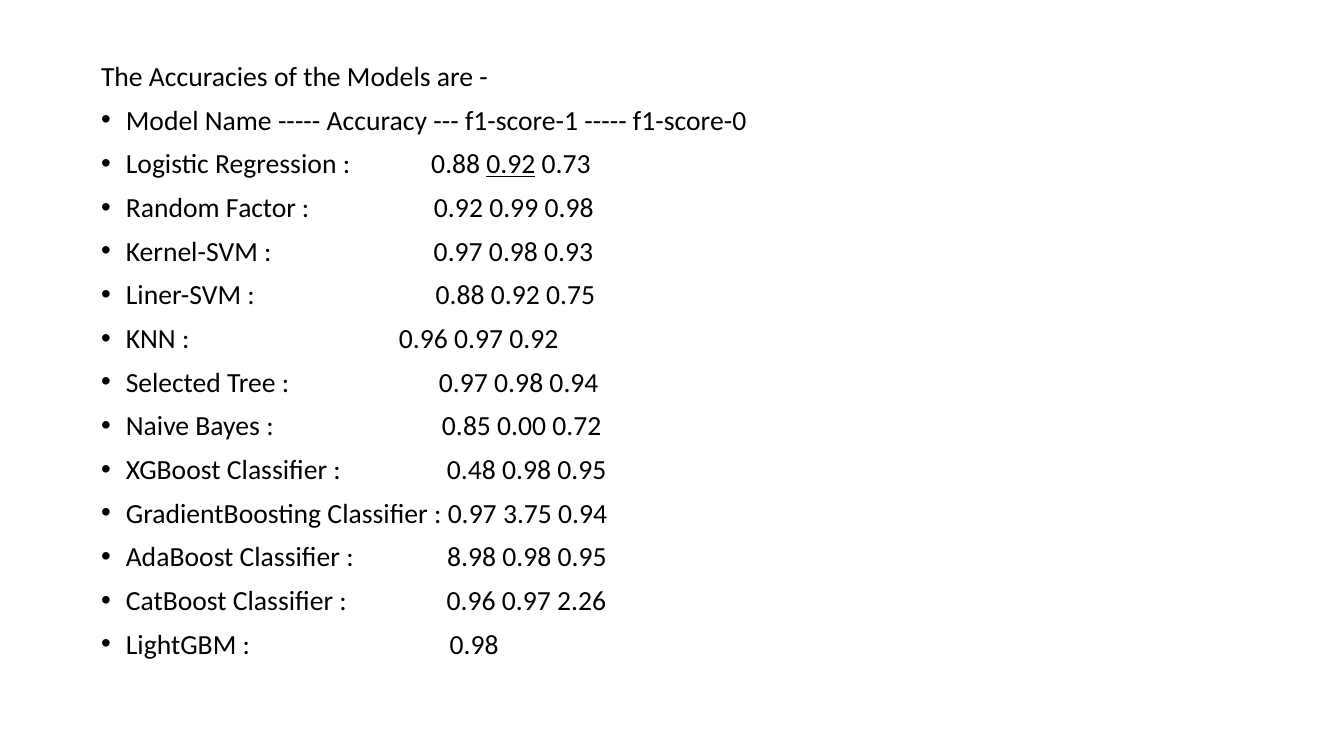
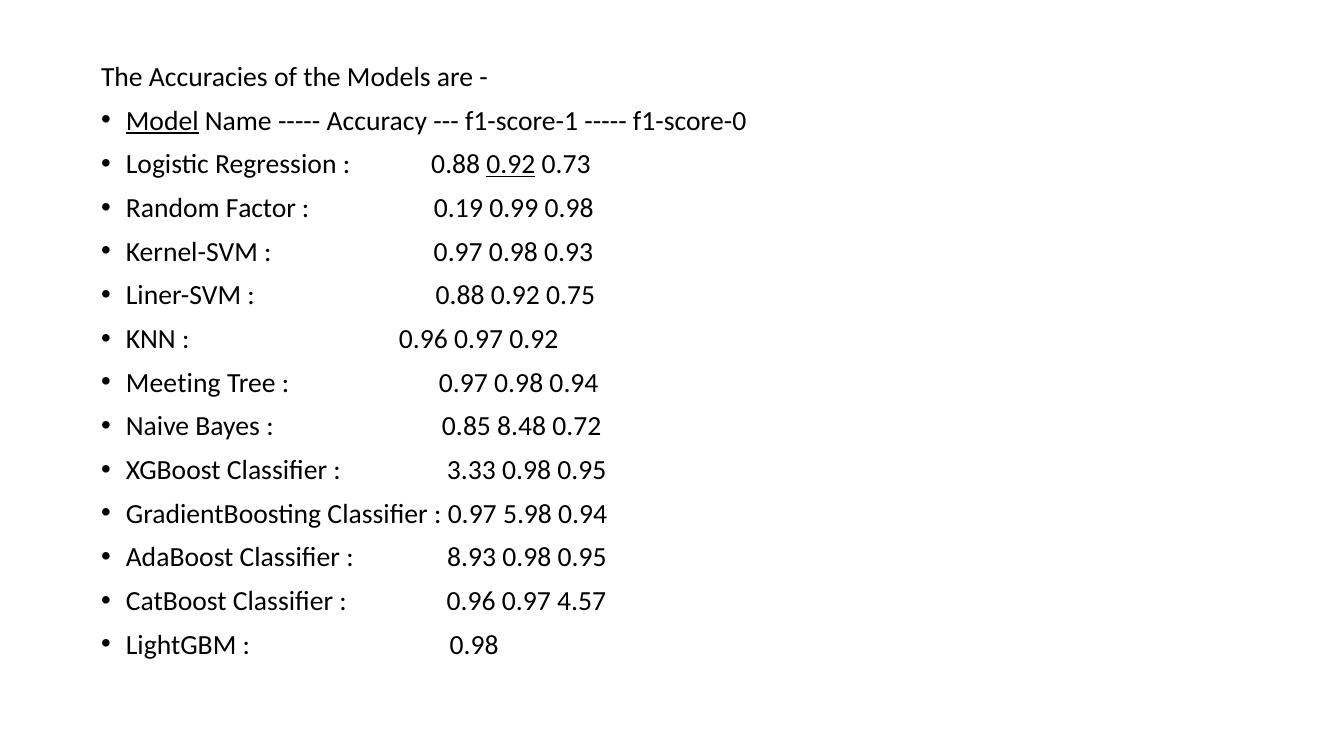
Model underline: none -> present
0.92 at (458, 208): 0.92 -> 0.19
Selected: Selected -> Meeting
0.00: 0.00 -> 8.48
0.48: 0.48 -> 3.33
3.75: 3.75 -> 5.98
8.98: 8.98 -> 8.93
2.26: 2.26 -> 4.57
